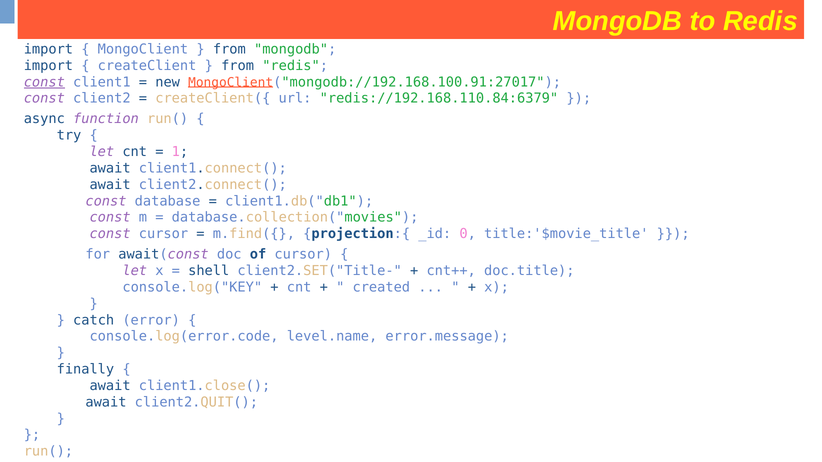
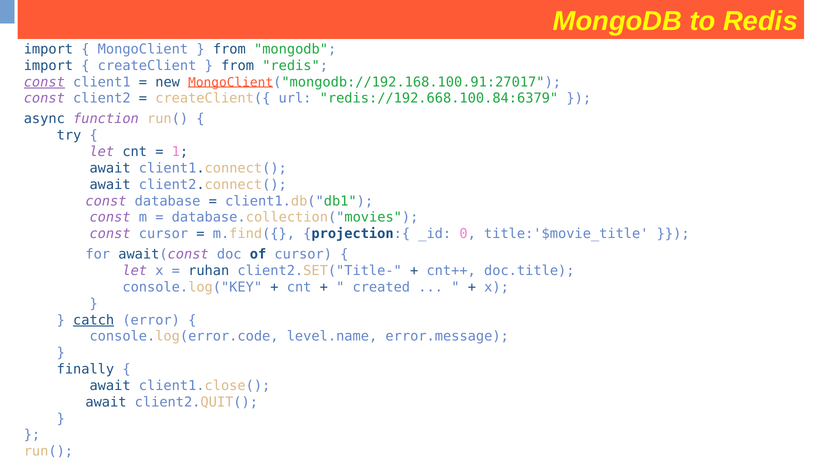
redis://192.168.110.84:6379: redis://192.168.110.84:6379 -> redis://192.668.100.84:6379
shell: shell -> ruhan
catch underline: none -> present
